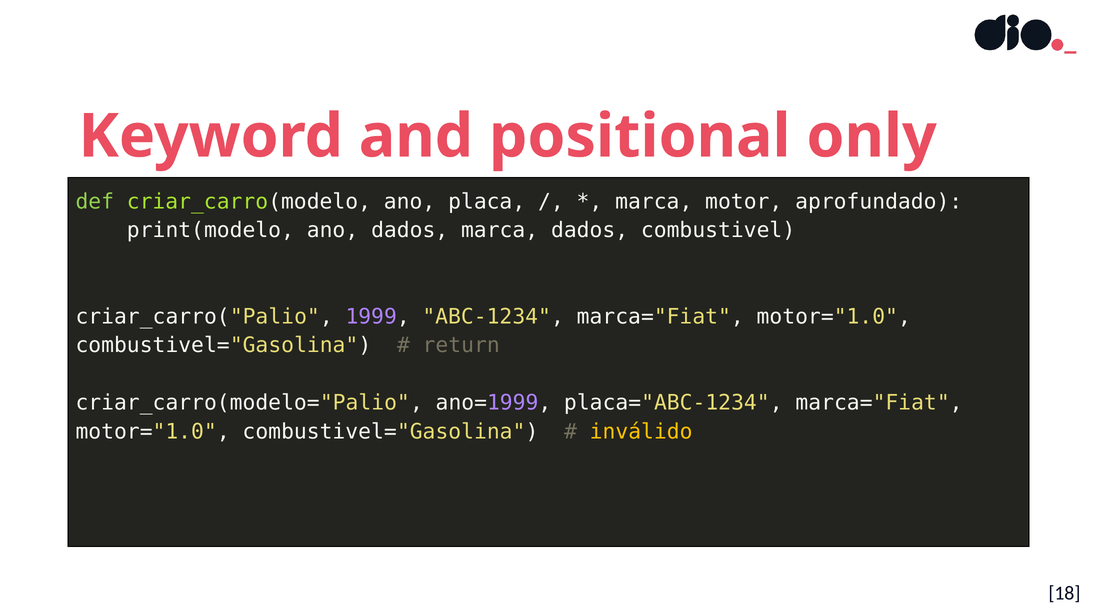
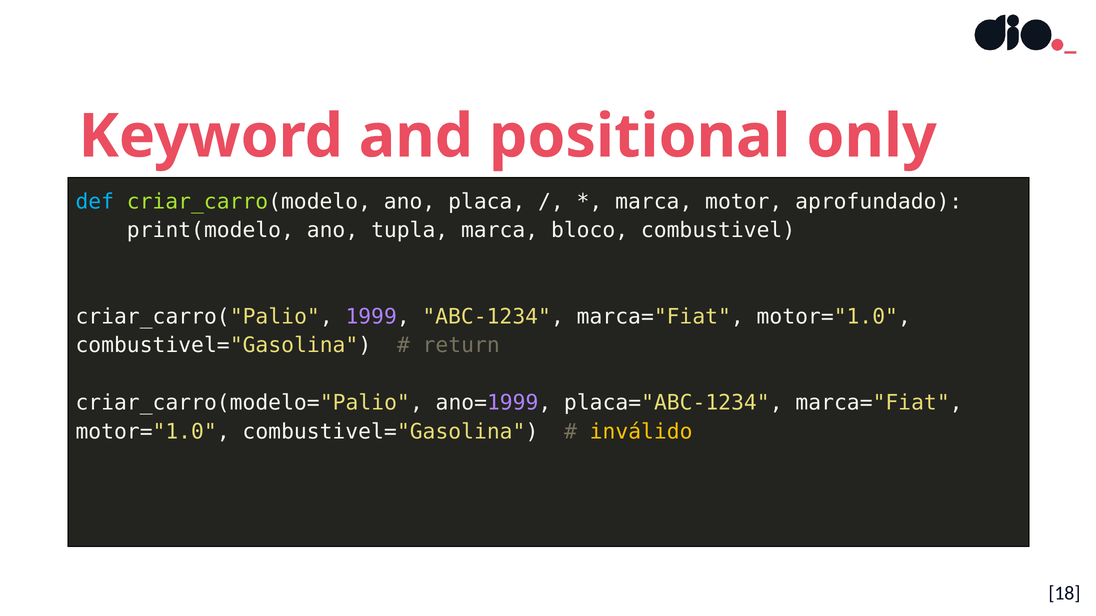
def colour: light green -> light blue
ano dados: dados -> tupla
marca dados: dados -> bloco
